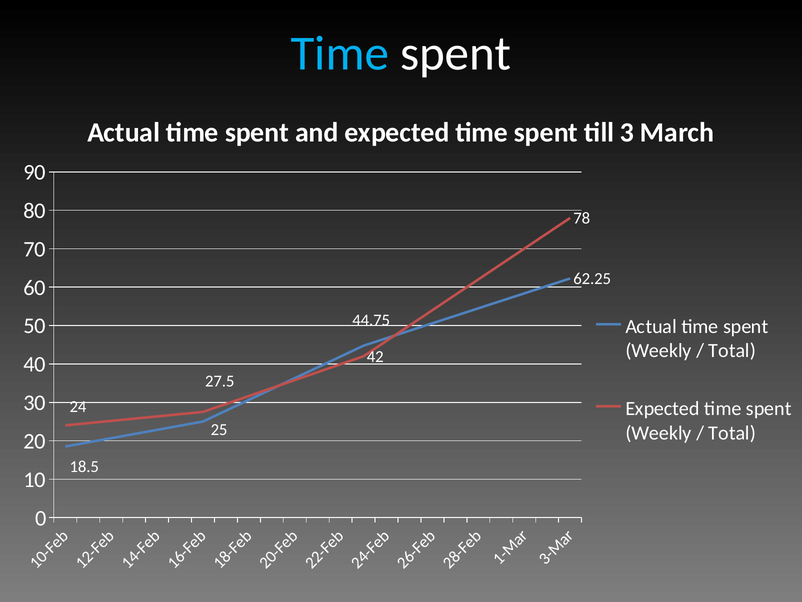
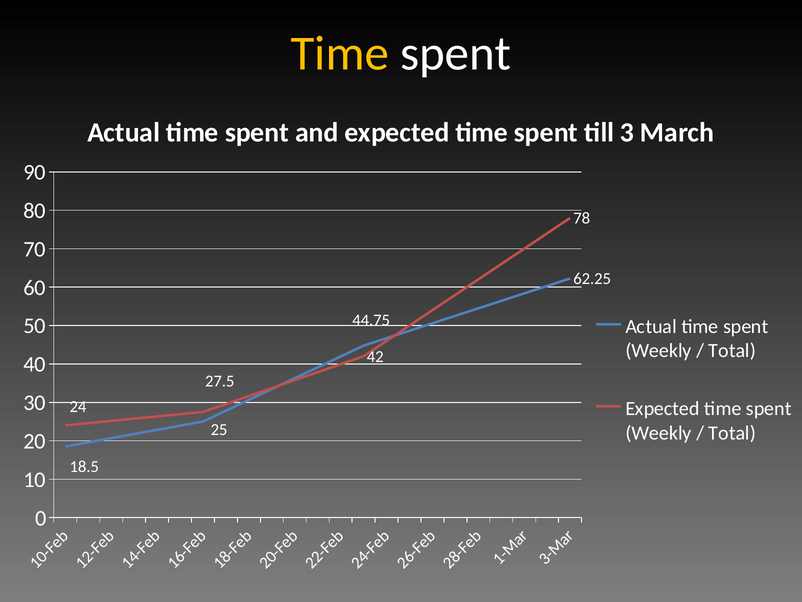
Time at (340, 54) colour: light blue -> yellow
